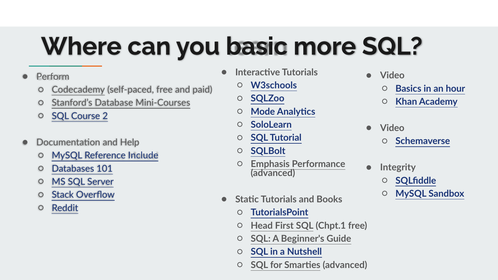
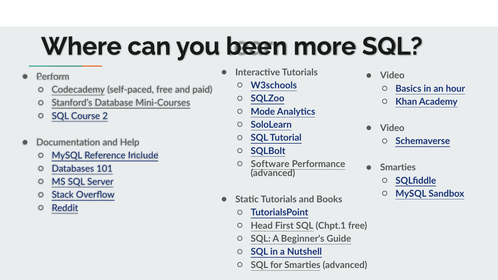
basic: basic -> been
Emphasis: Emphasis -> Software
Integrity at (398, 168): Integrity -> Smarties
